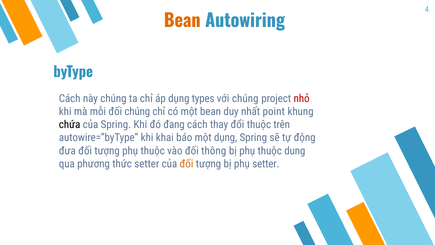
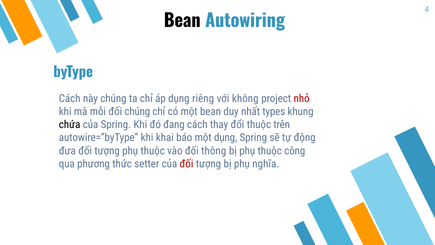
Bean at (182, 21) colour: orange -> black
types: types -> riêng
với chúng: chúng -> không
point: point -> types
dung: dung -> công
đối at (186, 164) colour: orange -> red
phụ setter: setter -> nghĩa
